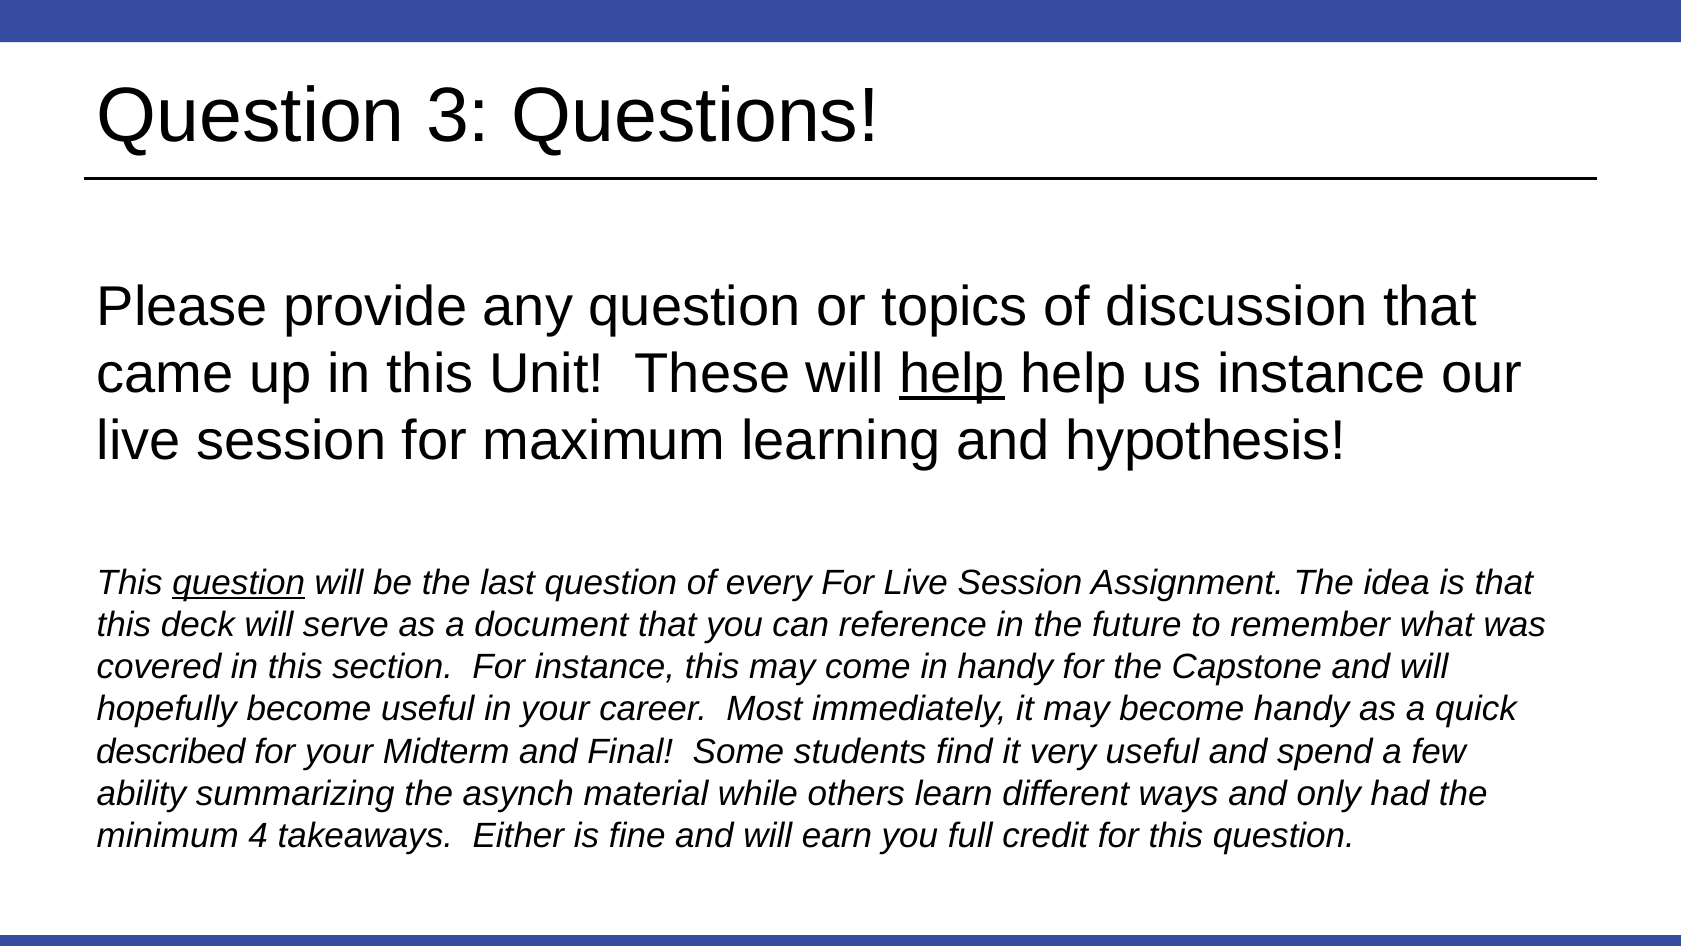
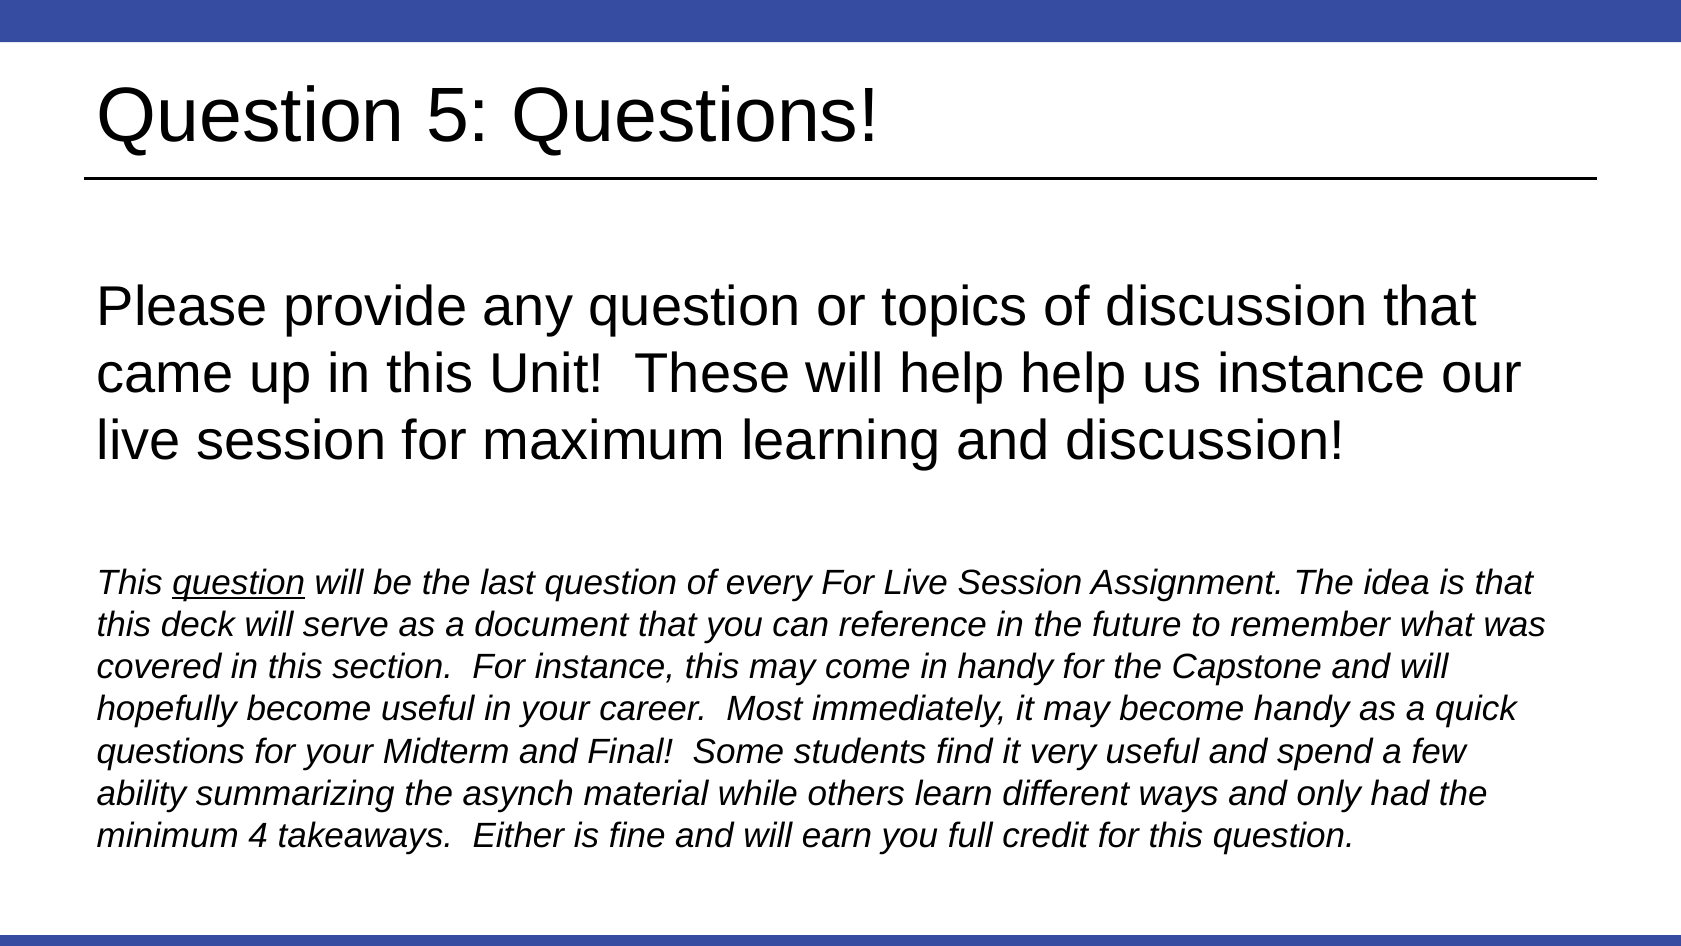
3: 3 -> 5
help at (952, 374) underline: present -> none
and hypothesis: hypothesis -> discussion
described at (171, 751): described -> questions
